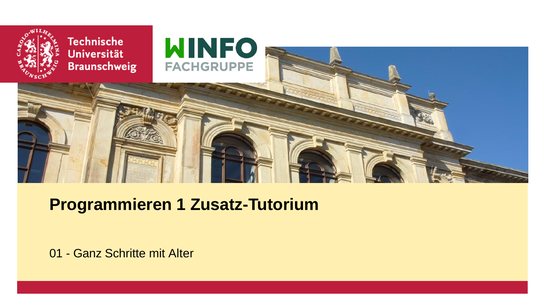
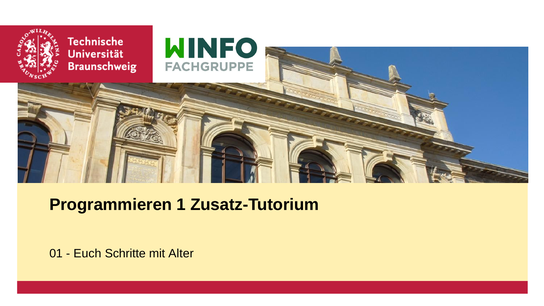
Ganz: Ganz -> Euch
